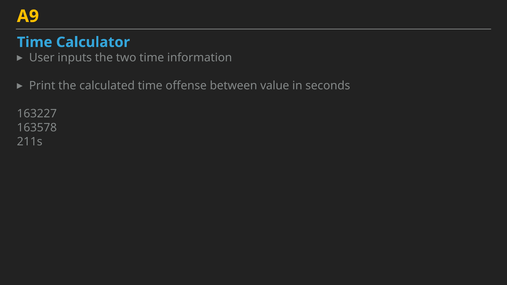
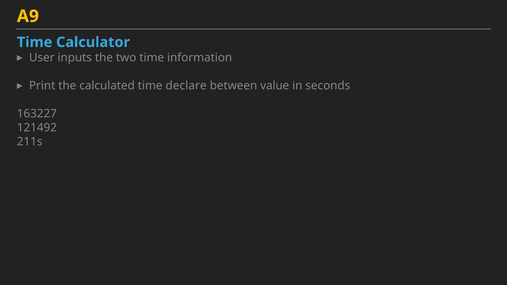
offense: offense -> declare
163578: 163578 -> 121492
